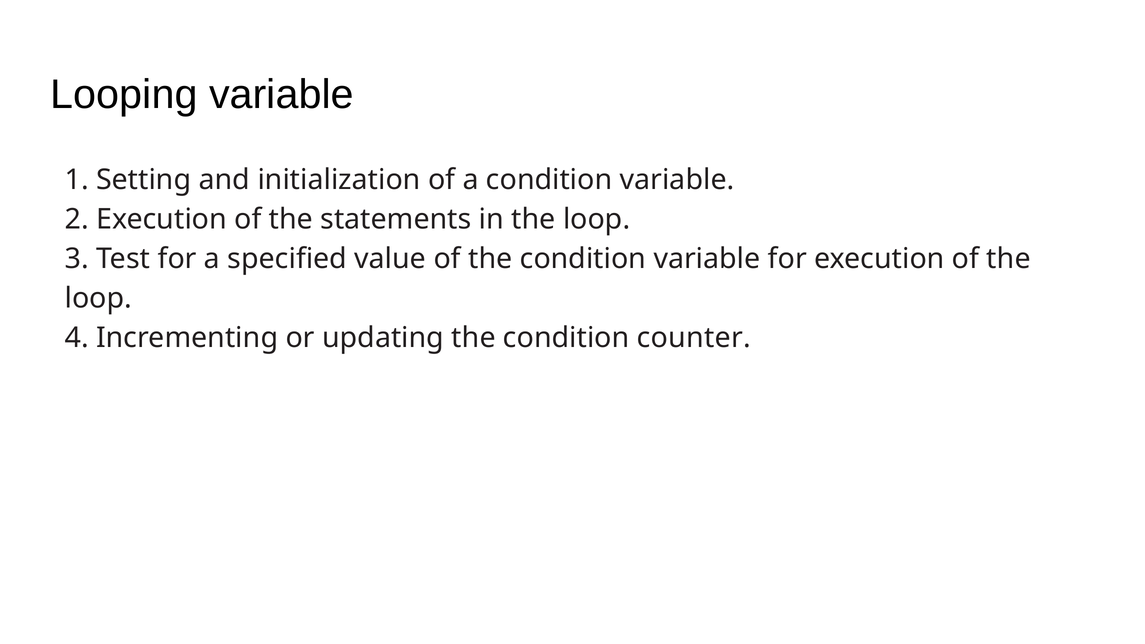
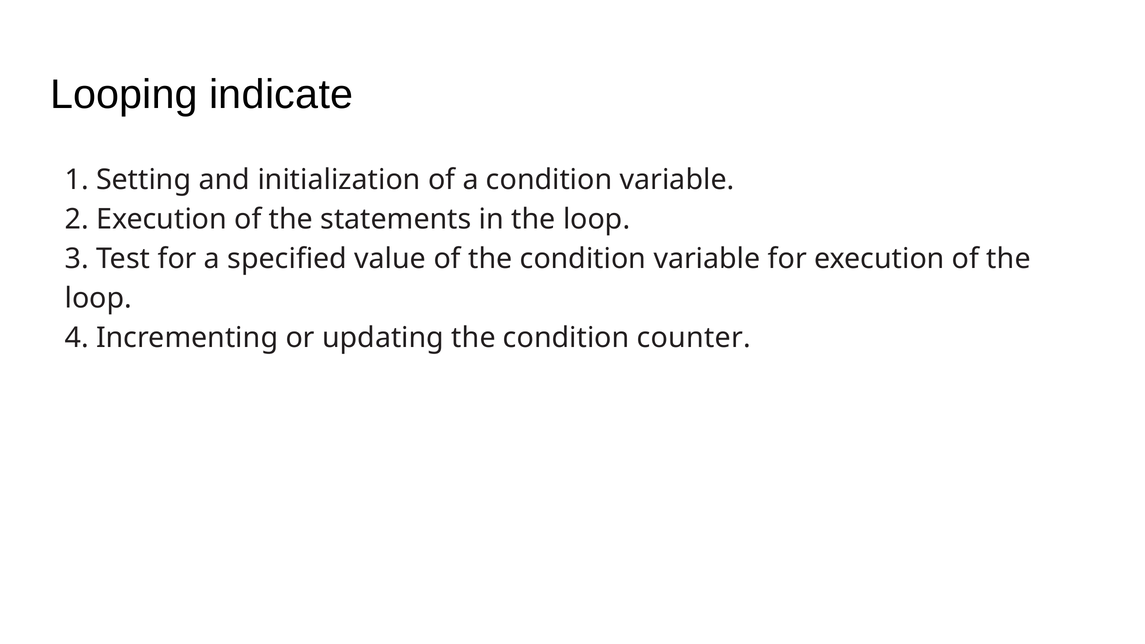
Looping variable: variable -> indicate
